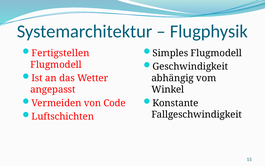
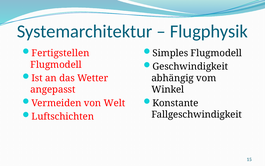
Code: Code -> Welt
